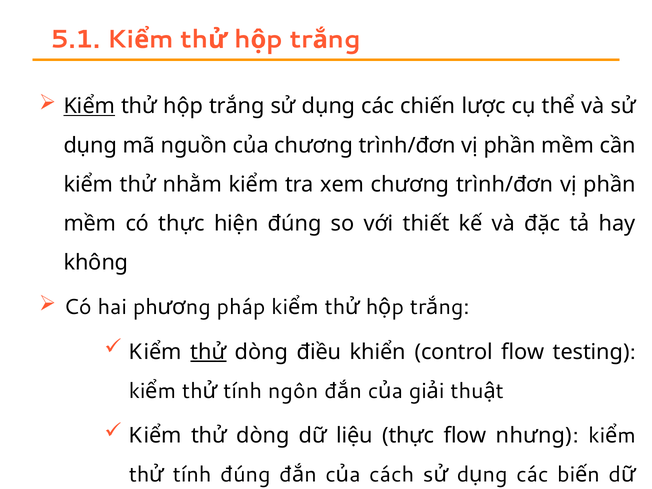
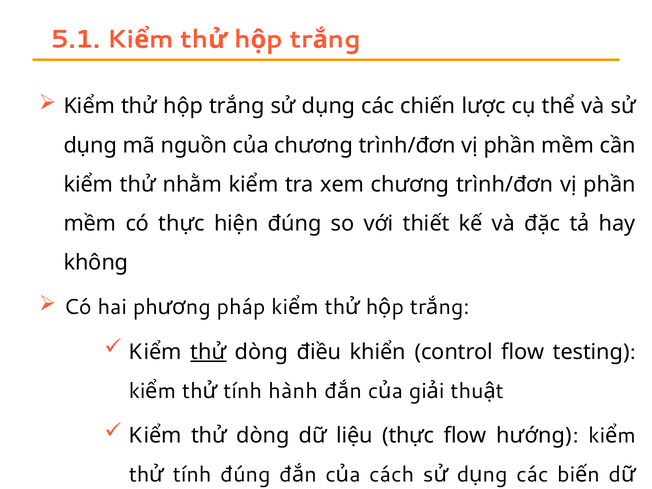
Kiểm at (89, 106) underline: present -> none
ngôn: ngôn -> hành
nhưng: nhưng -> hướng
